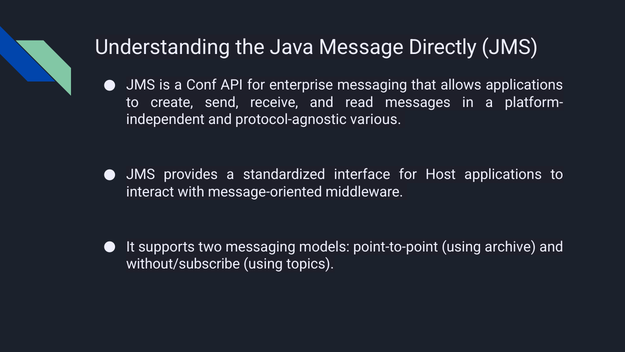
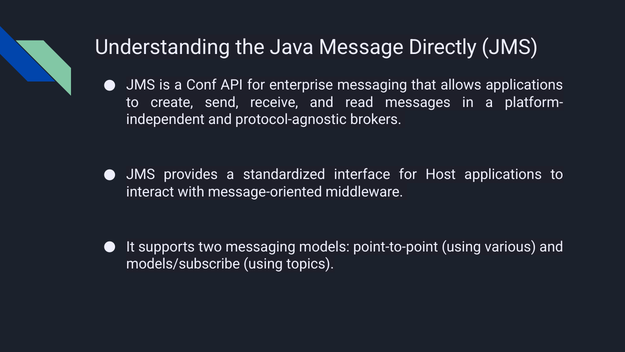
various: various -> brokers
archive: archive -> various
without/subscribe: without/subscribe -> models/subscribe
